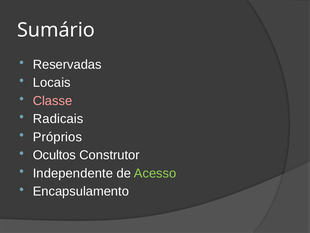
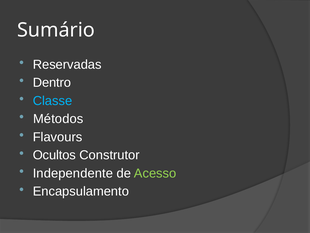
Locais: Locais -> Dentro
Classe colour: pink -> light blue
Radicais: Radicais -> Métodos
Próprios: Próprios -> Flavours
